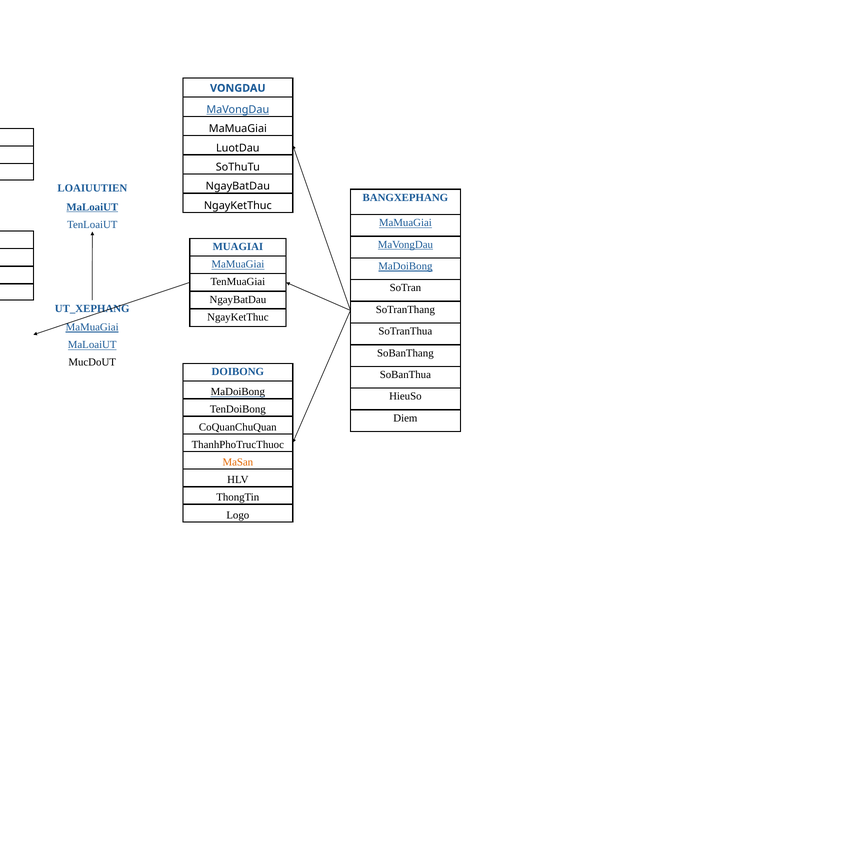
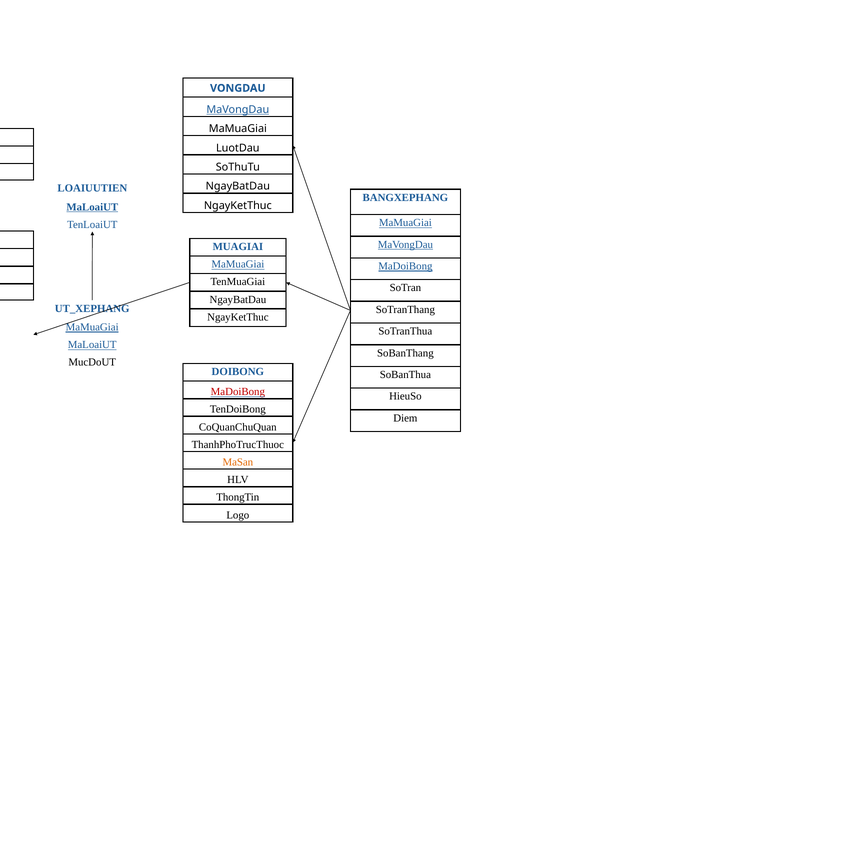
MaDoiBong at (238, 392) colour: black -> red
